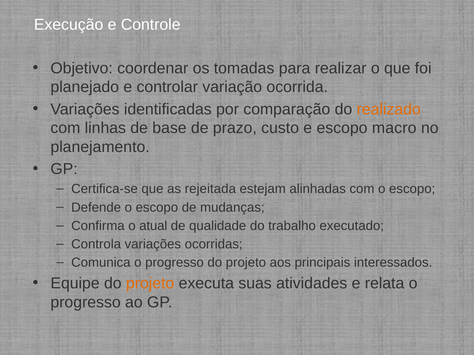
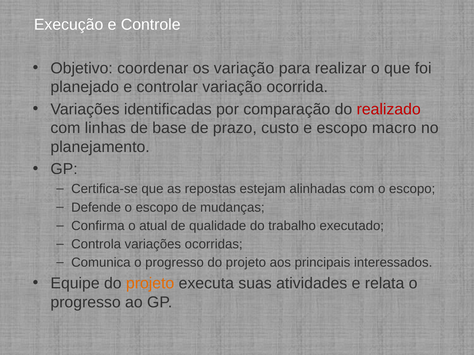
os tomadas: tomadas -> variação
realizado colour: orange -> red
rejeitada: rejeitada -> repostas
